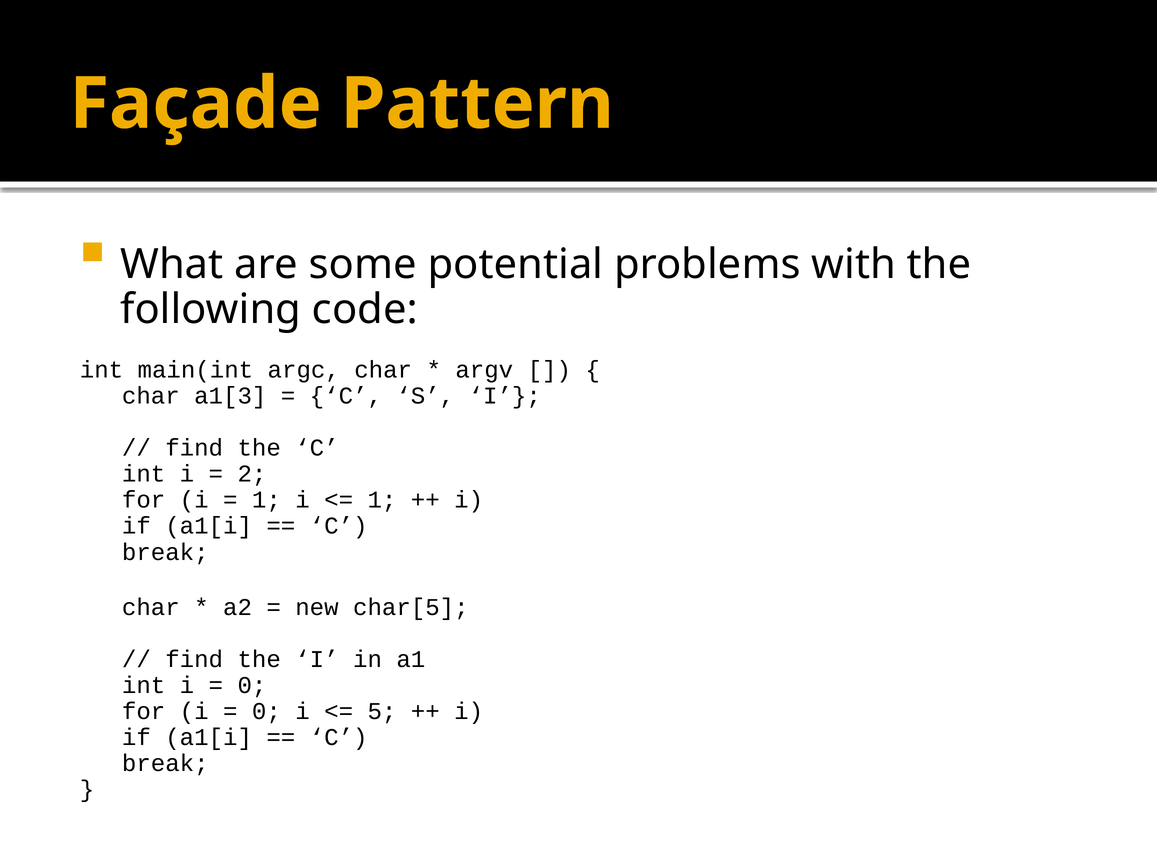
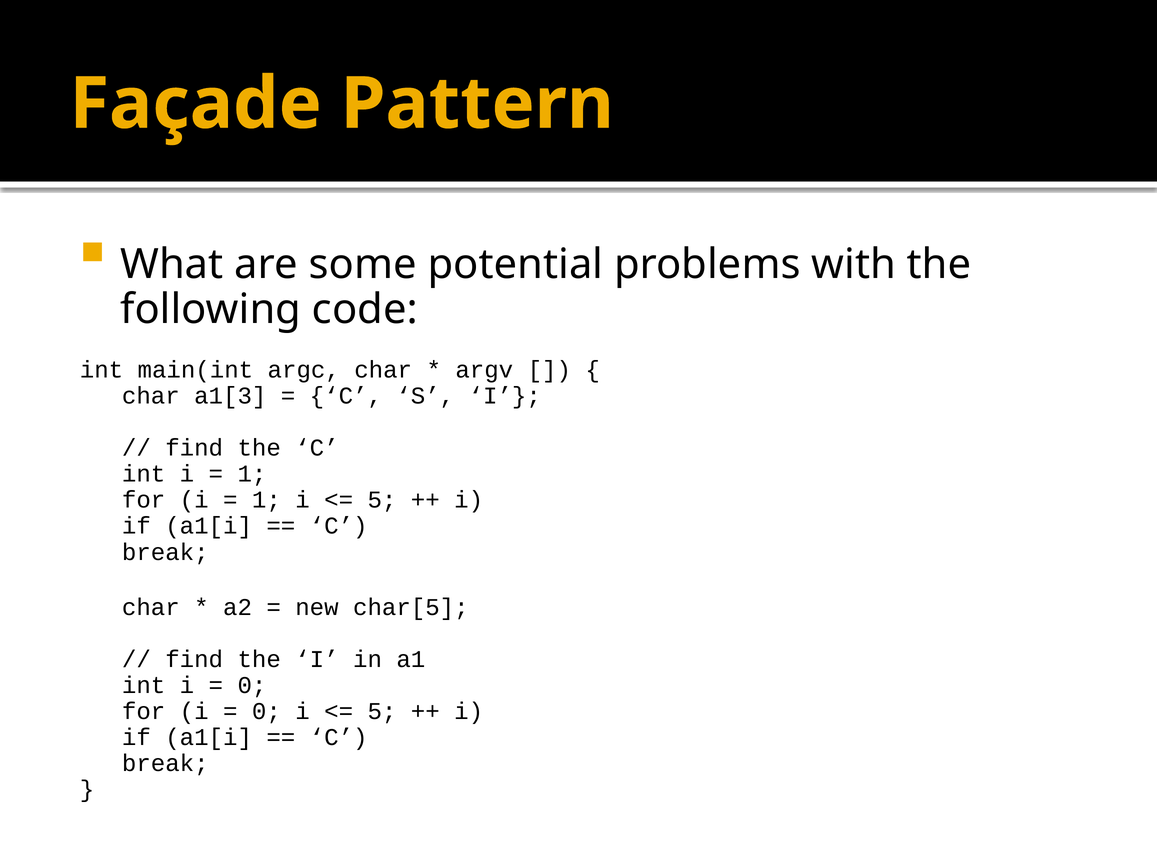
2 at (252, 474): 2 -> 1
1 at (382, 500): 1 -> 5
